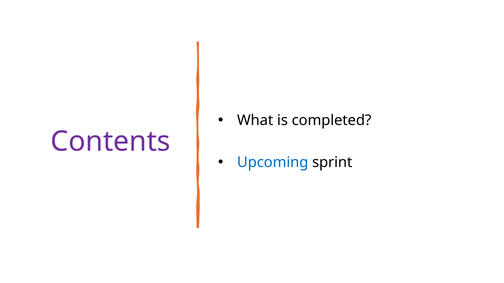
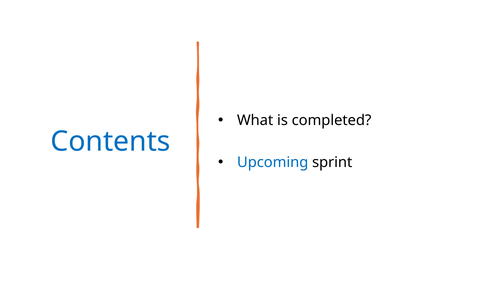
Contents colour: purple -> blue
